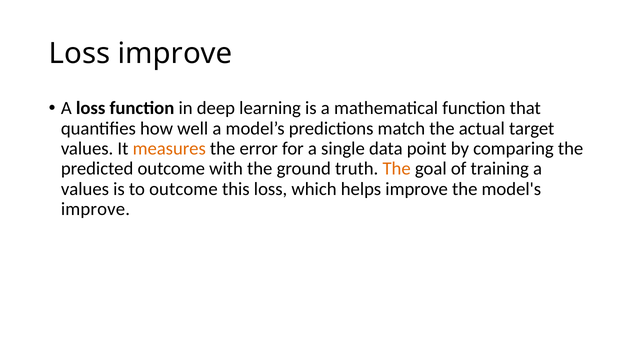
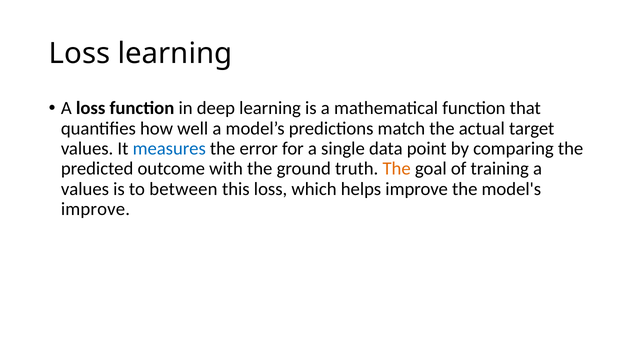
Loss improve: improve -> learning
measures colour: orange -> blue
to outcome: outcome -> between
